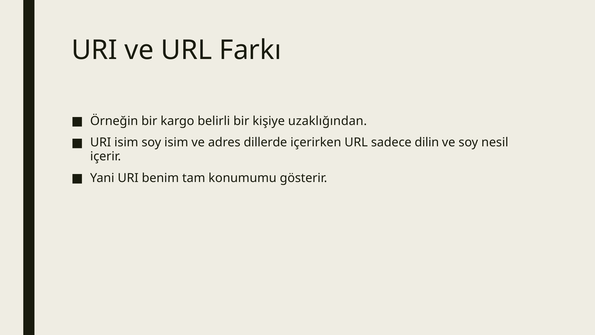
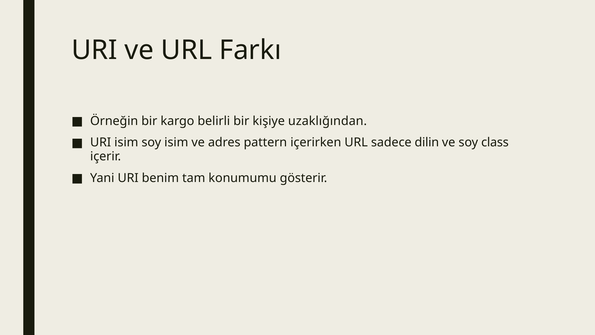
dillerde: dillerde -> pattern
nesil: nesil -> class
